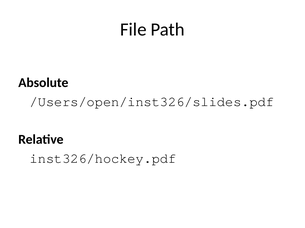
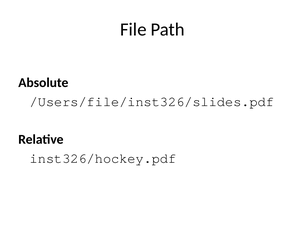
/Users/open/inst326/slides.pdf: /Users/open/inst326/slides.pdf -> /Users/file/inst326/slides.pdf
